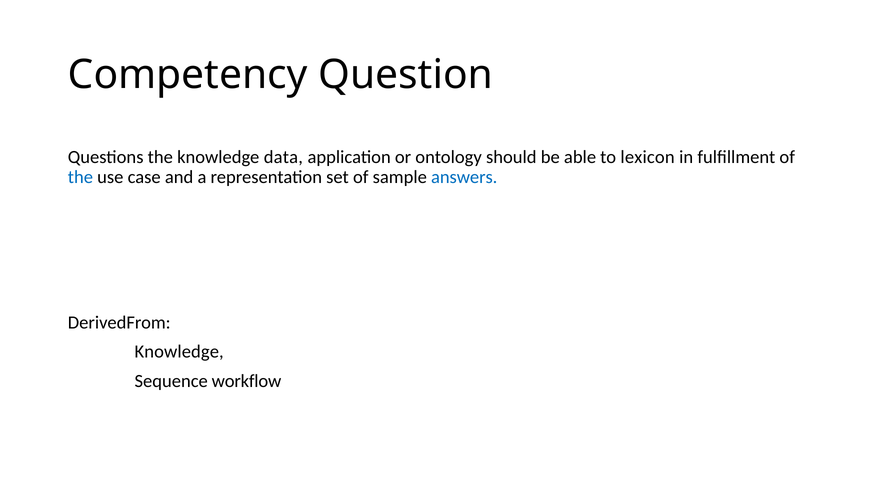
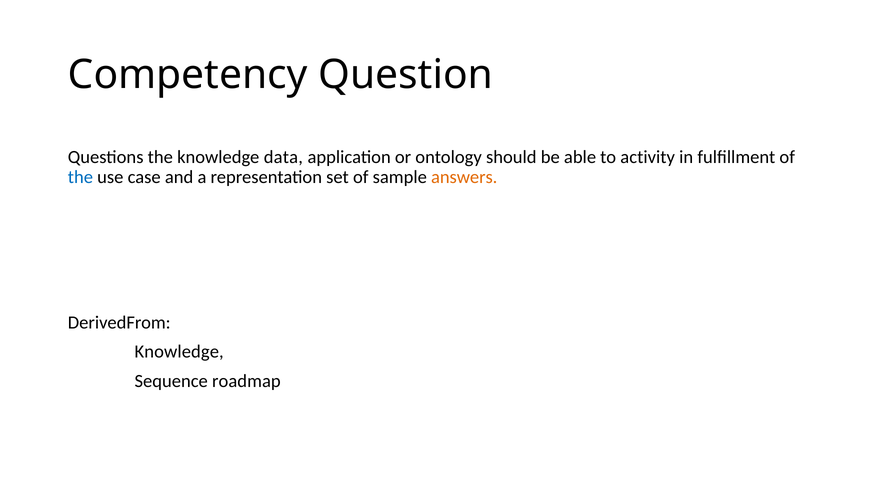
lexicon: lexicon -> activity
answers colour: blue -> orange
workflow: workflow -> roadmap
